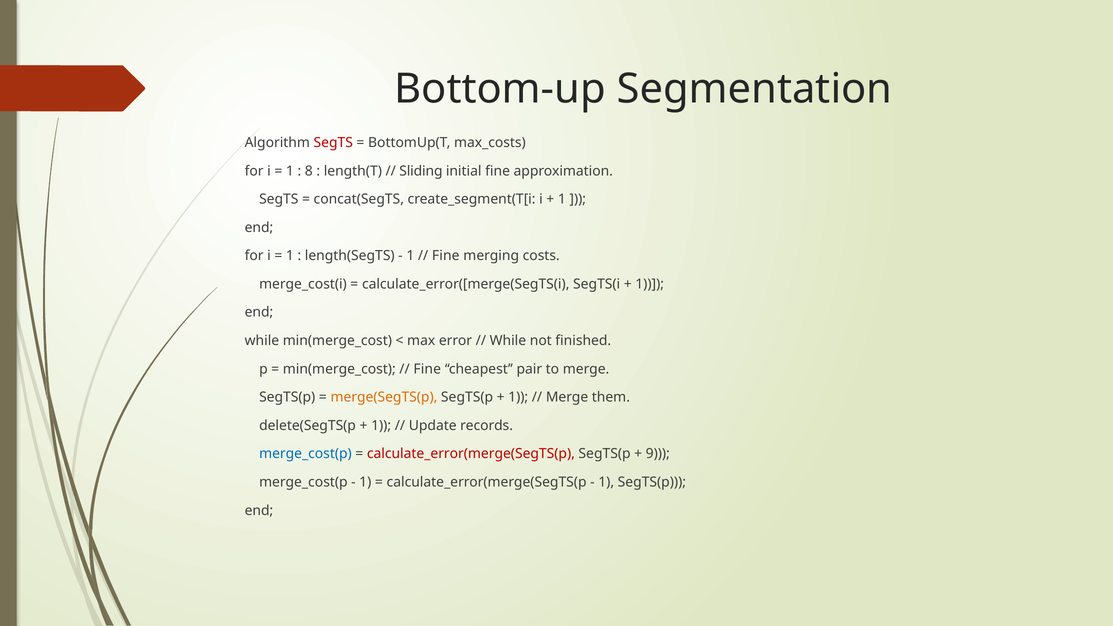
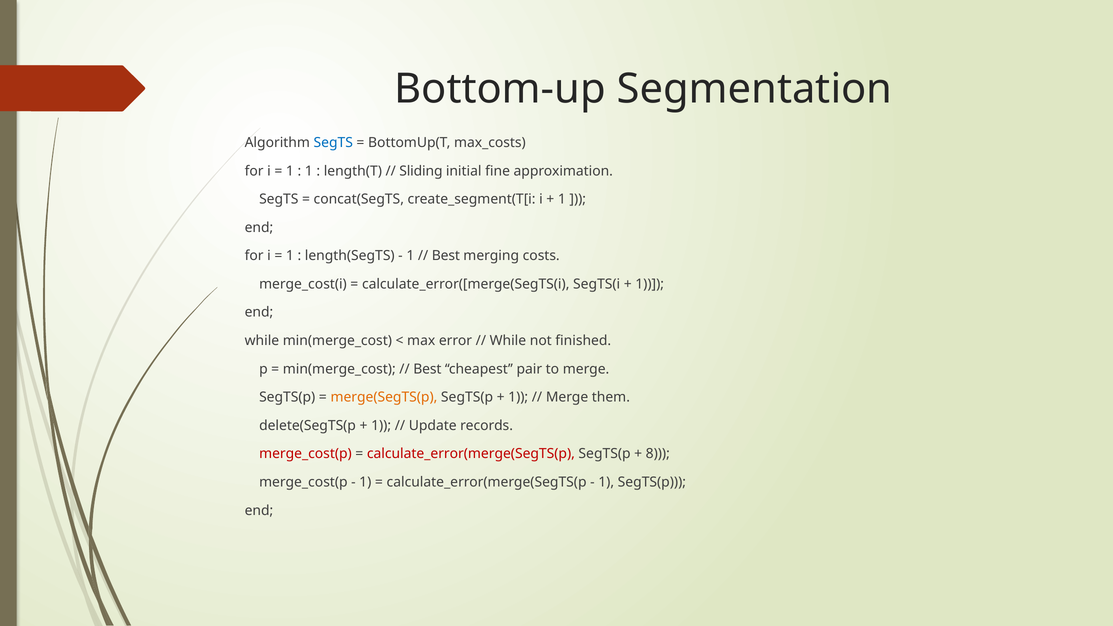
SegTS at (333, 143) colour: red -> blue
8 at (309, 171): 8 -> 1
Fine at (446, 256): Fine -> Best
Fine at (427, 369): Fine -> Best
merge_cost(p at (305, 454) colour: blue -> red
9: 9 -> 8
